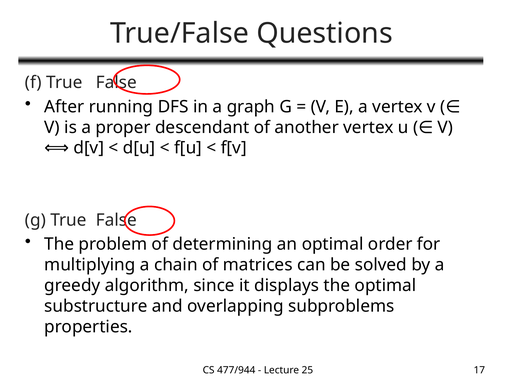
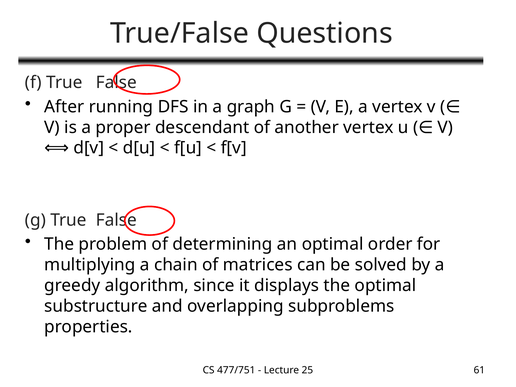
477/944: 477/944 -> 477/751
17: 17 -> 61
